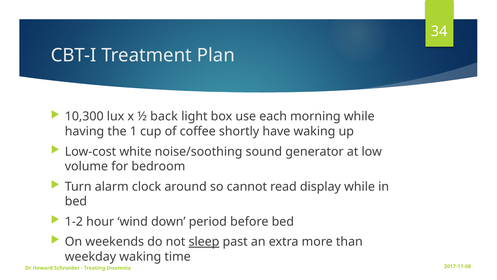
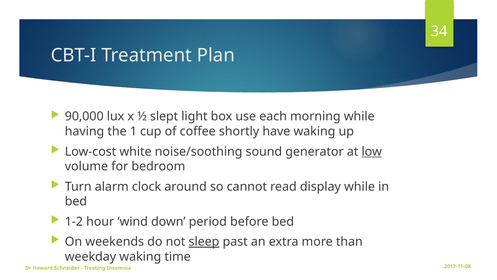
10,300: 10,300 -> 90,000
back: back -> slept
low underline: none -> present
